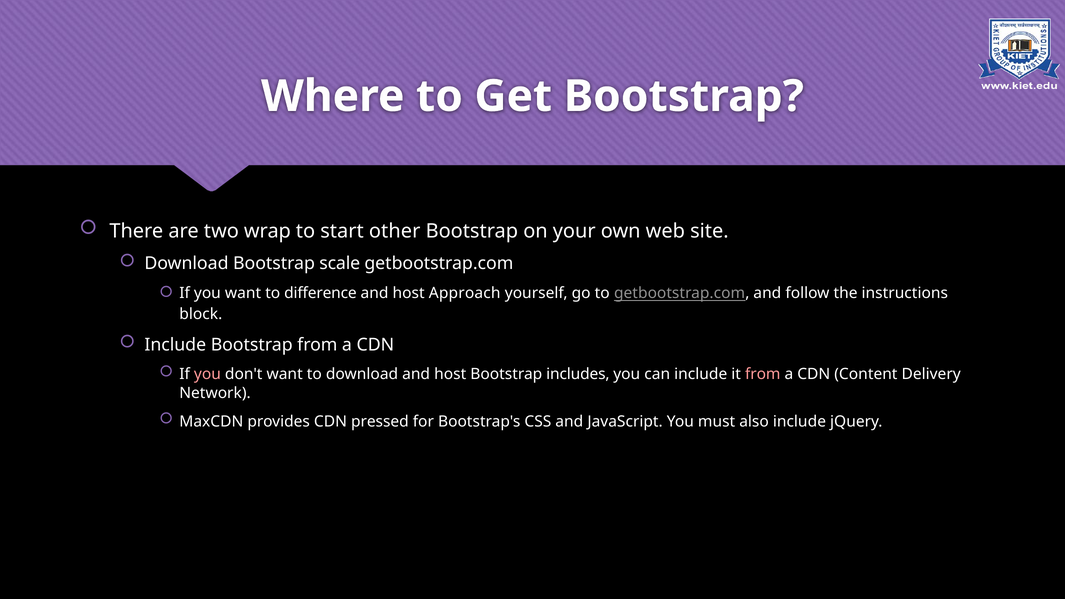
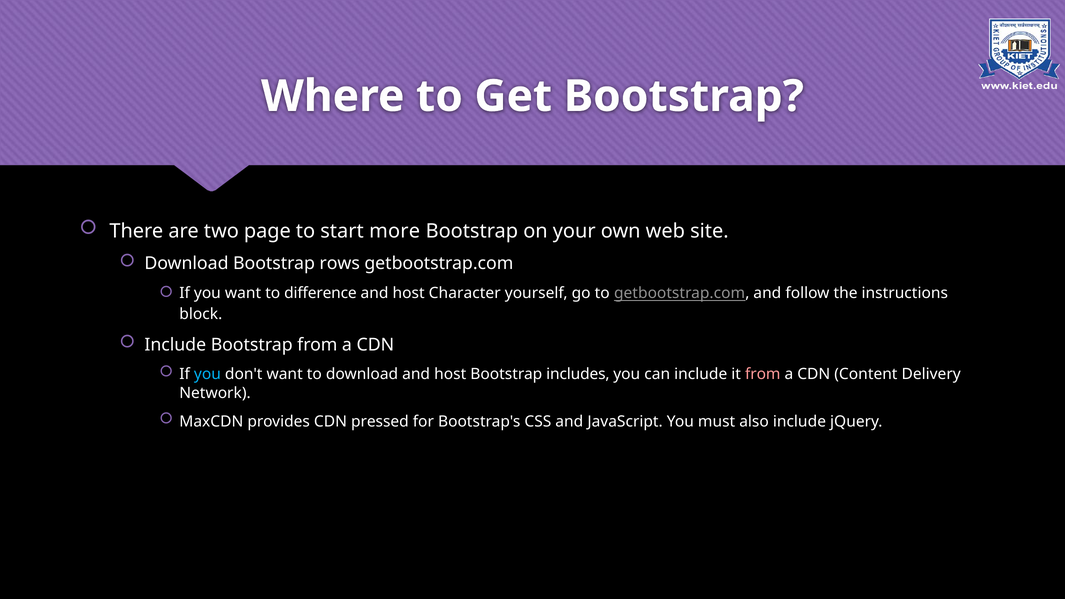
wrap: wrap -> page
other: other -> more
scale: scale -> rows
Approach: Approach -> Character
you at (207, 374) colour: pink -> light blue
